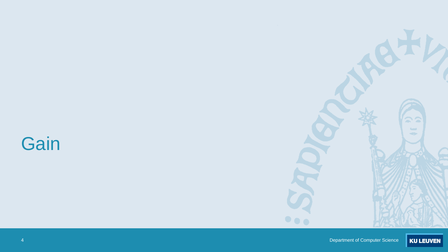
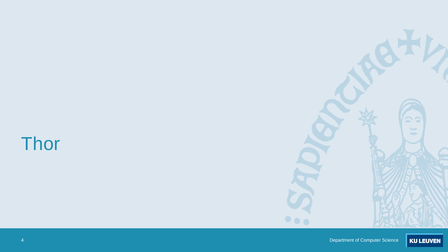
Gain: Gain -> Thor
